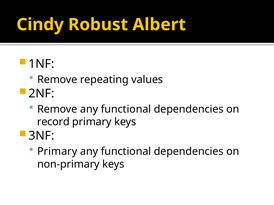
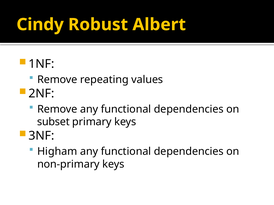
record: record -> subset
Primary at (57, 152): Primary -> Higham
